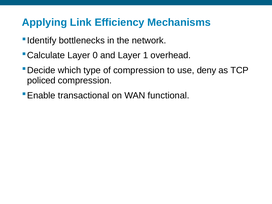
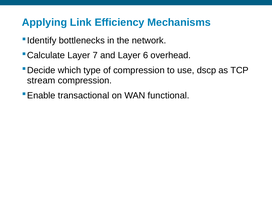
0: 0 -> 7
1: 1 -> 6
deny: deny -> dscp
policed: policed -> stream
